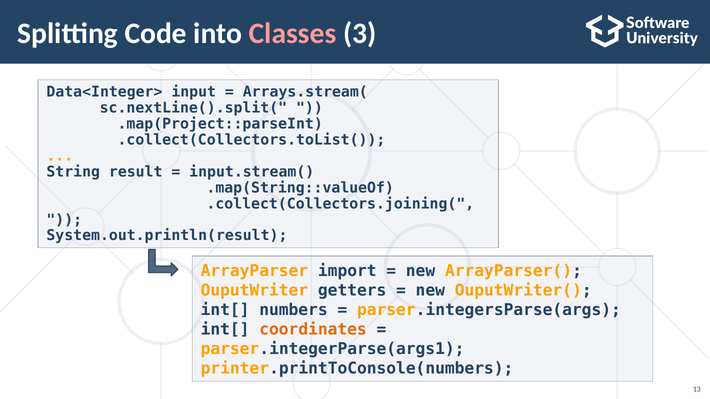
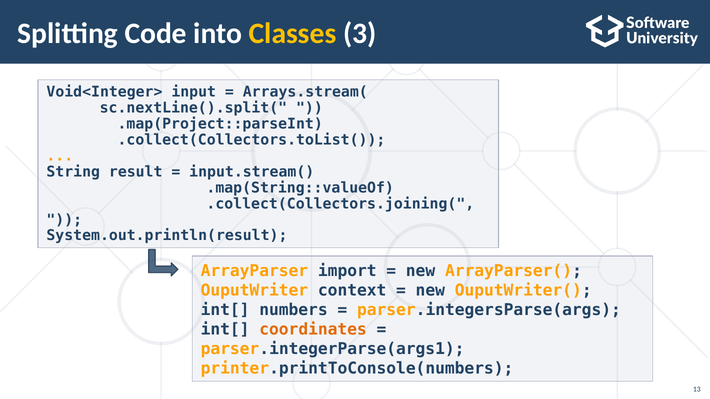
Classes colour: pink -> yellow
Data<Integer>: Data<Integer> -> Void<Integer>
getters: getters -> context
